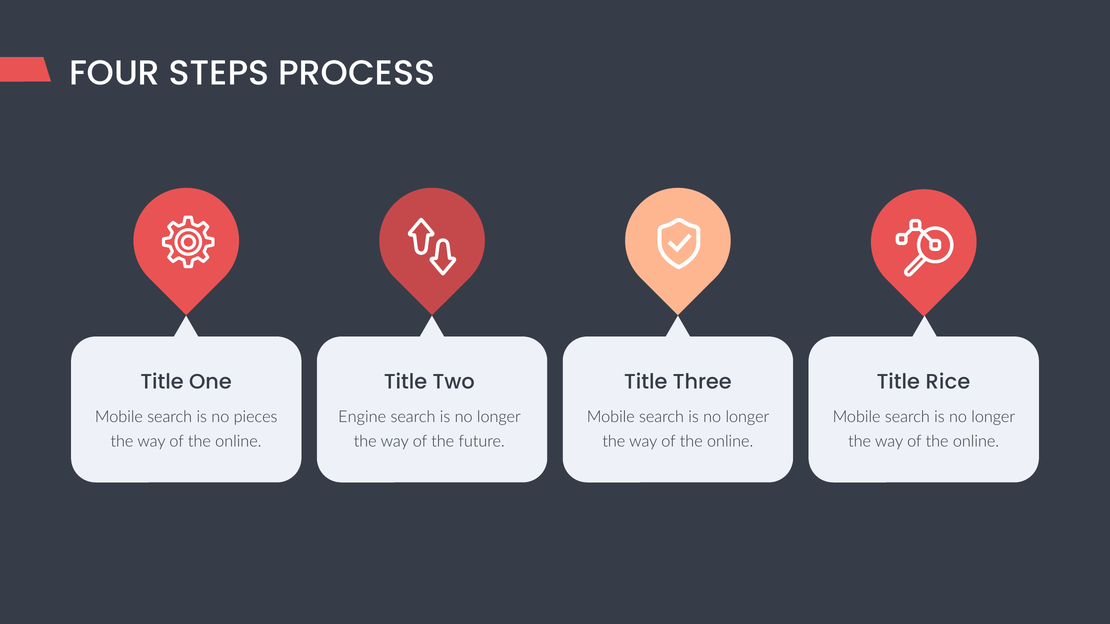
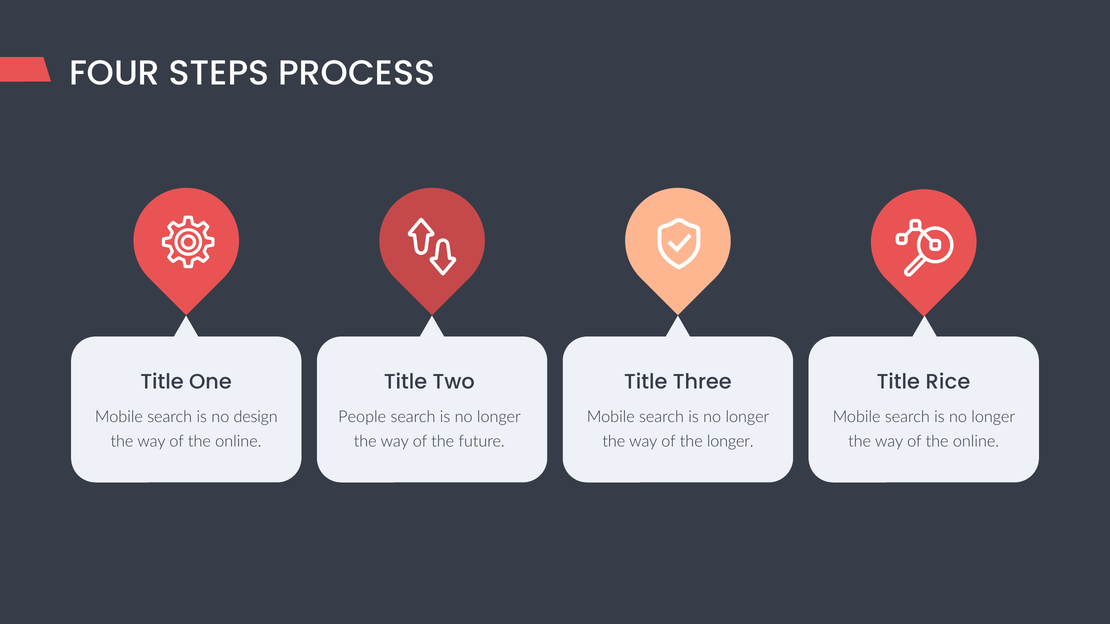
pieces: pieces -> design
Engine: Engine -> People
online at (730, 442): online -> longer
